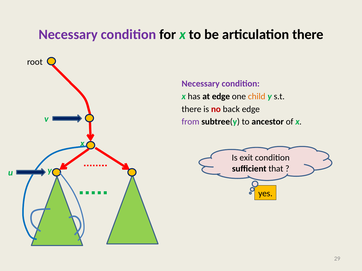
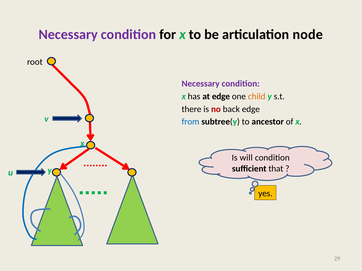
articulation there: there -> node
from colour: purple -> blue
exit: exit -> will
